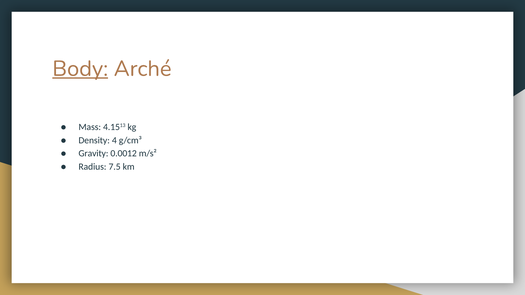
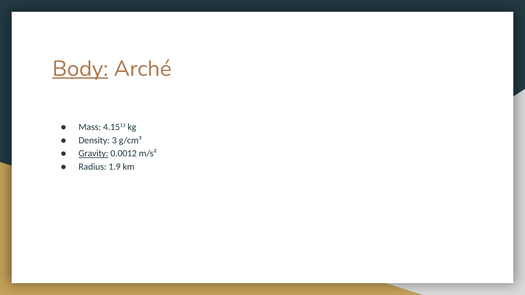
4: 4 -> 3
Gravity underline: none -> present
7.5: 7.5 -> 1.9
